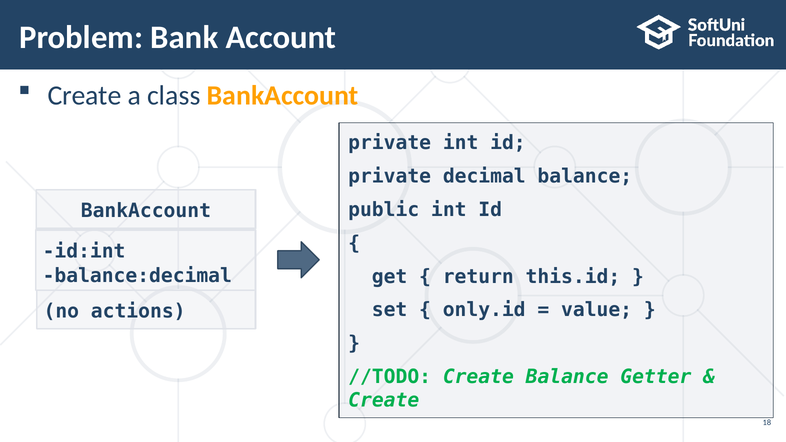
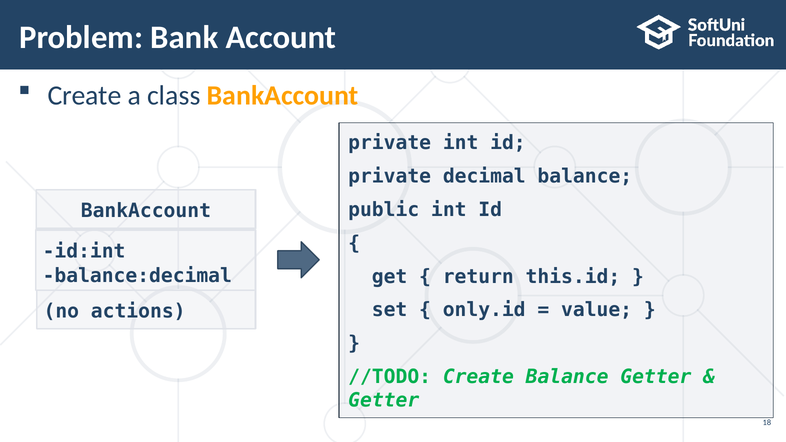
Create at (384, 401): Create -> Getter
